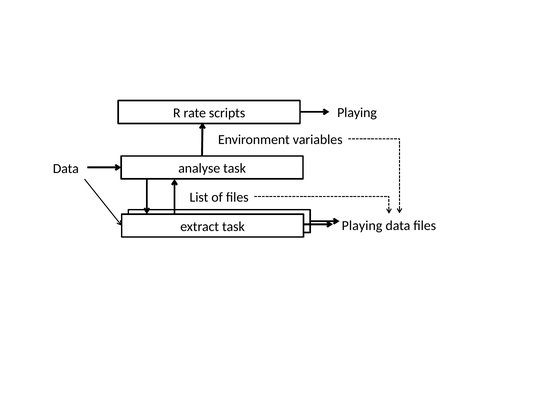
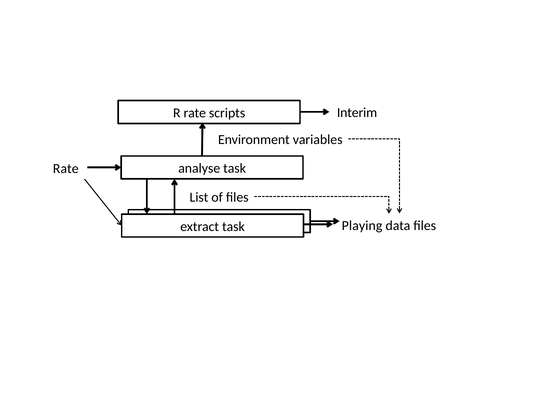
Playing at (357, 113): Playing -> Interim
Data at (66, 169): Data -> Rate
